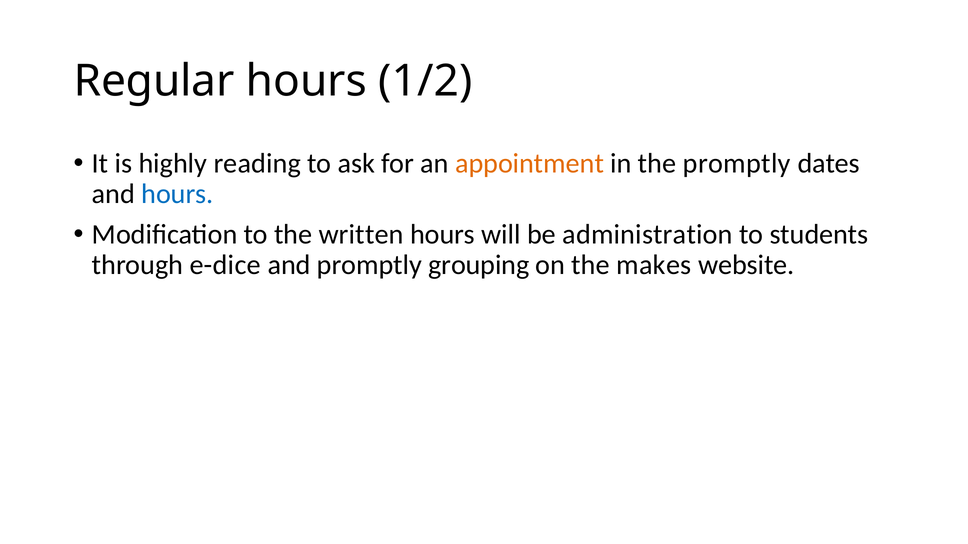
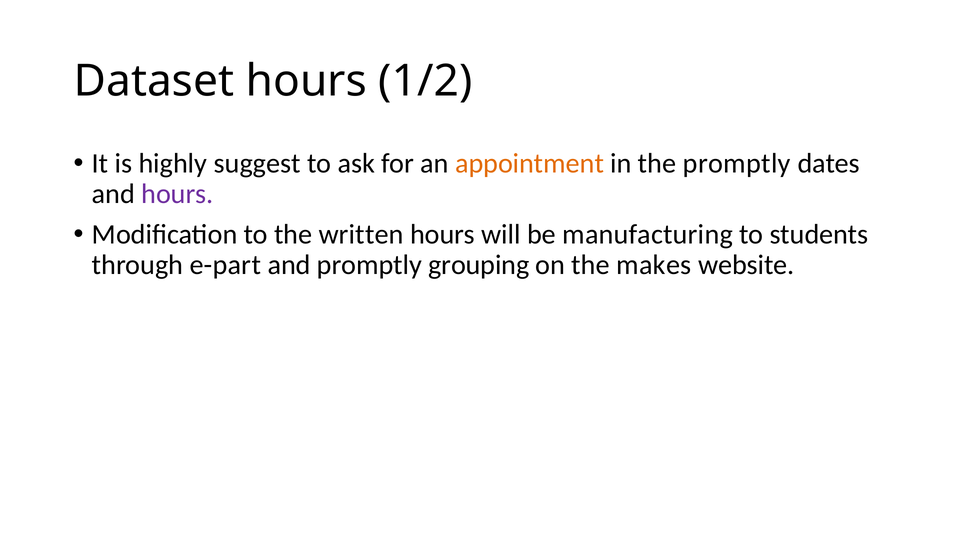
Regular: Regular -> Dataset
reading: reading -> suggest
hours at (177, 194) colour: blue -> purple
administration: administration -> manufacturing
e-dice: e-dice -> e-part
